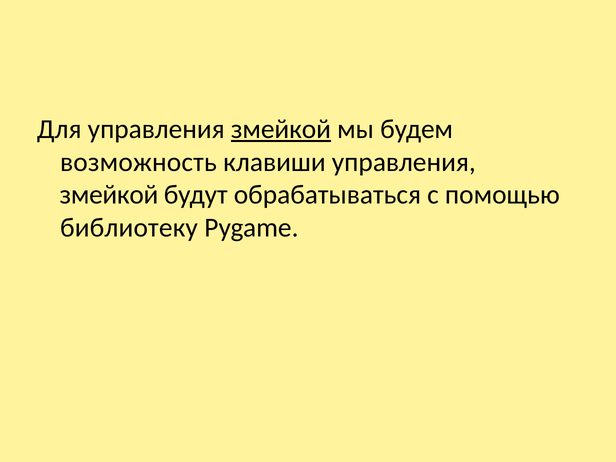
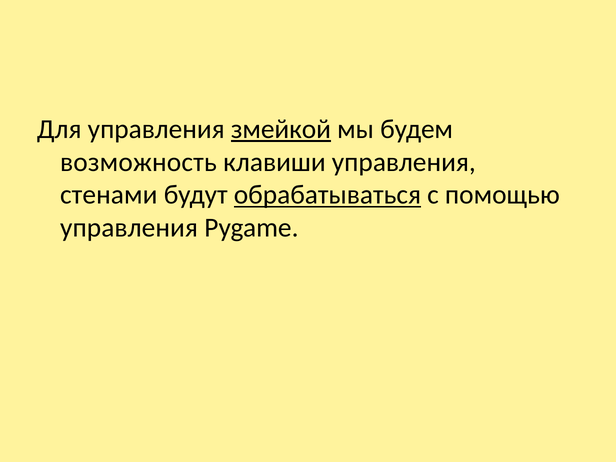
змейкой at (109, 195): змейкой -> стенами
обрабатываться underline: none -> present
библиотеку at (129, 228): библиотеку -> управления
